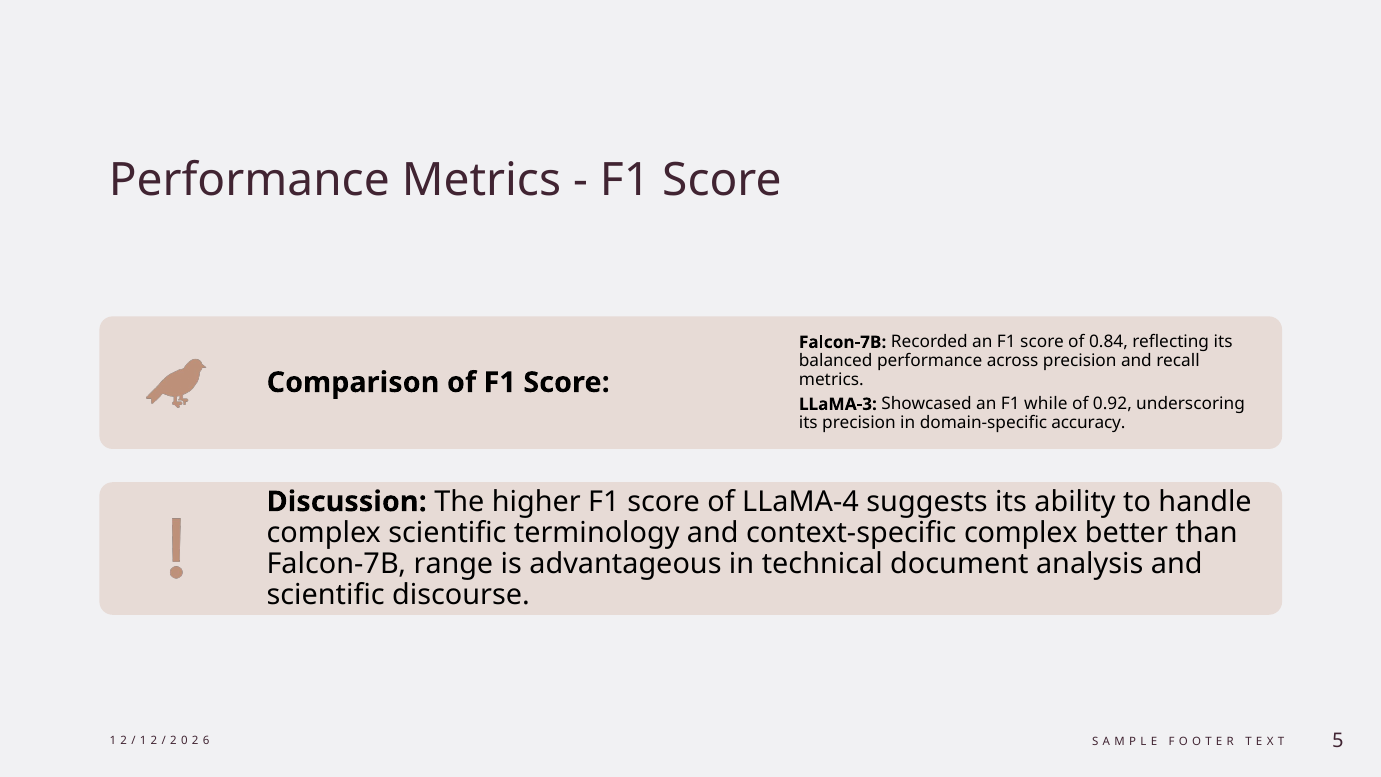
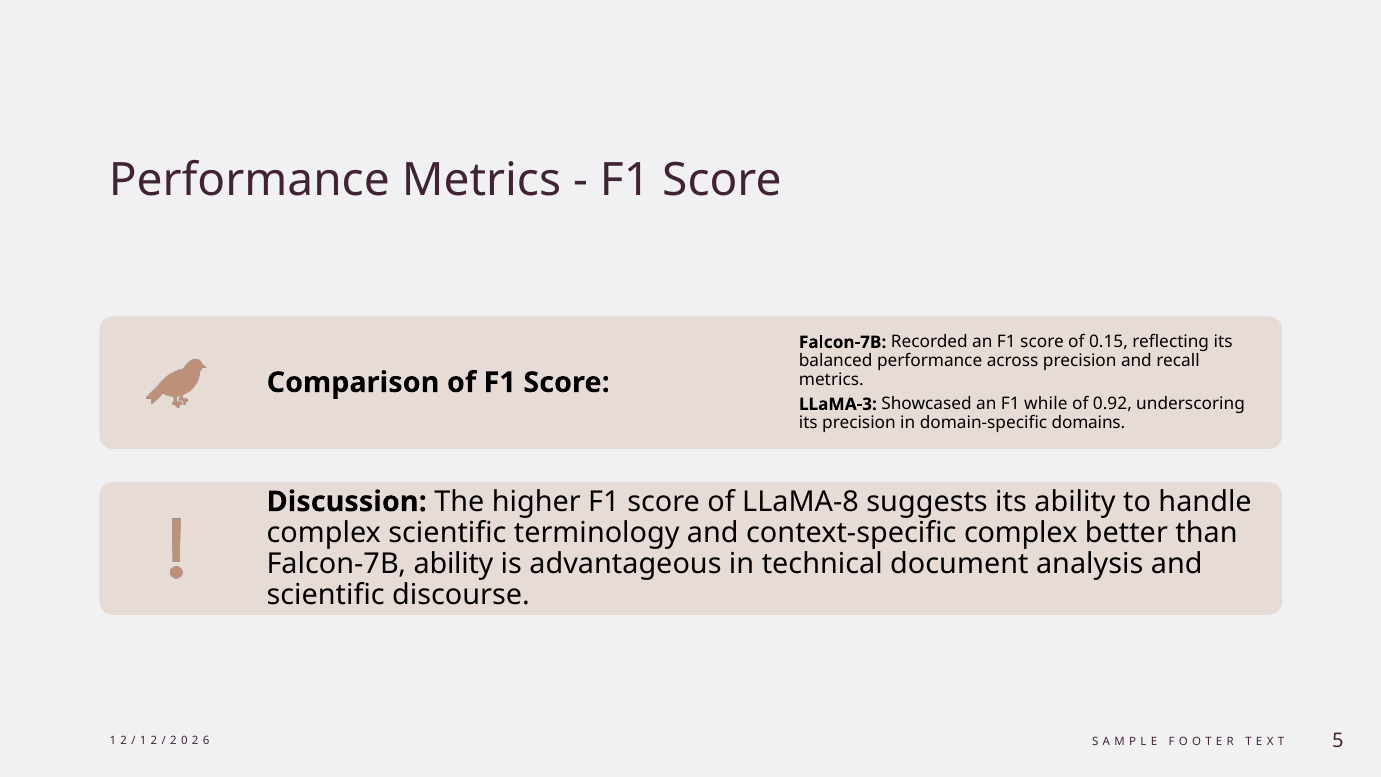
0.84: 0.84 -> 0.15
accuracy: accuracy -> domains
LLaMA-4: LLaMA-4 -> LLaMA-8
Falcon-7B range: range -> ability
